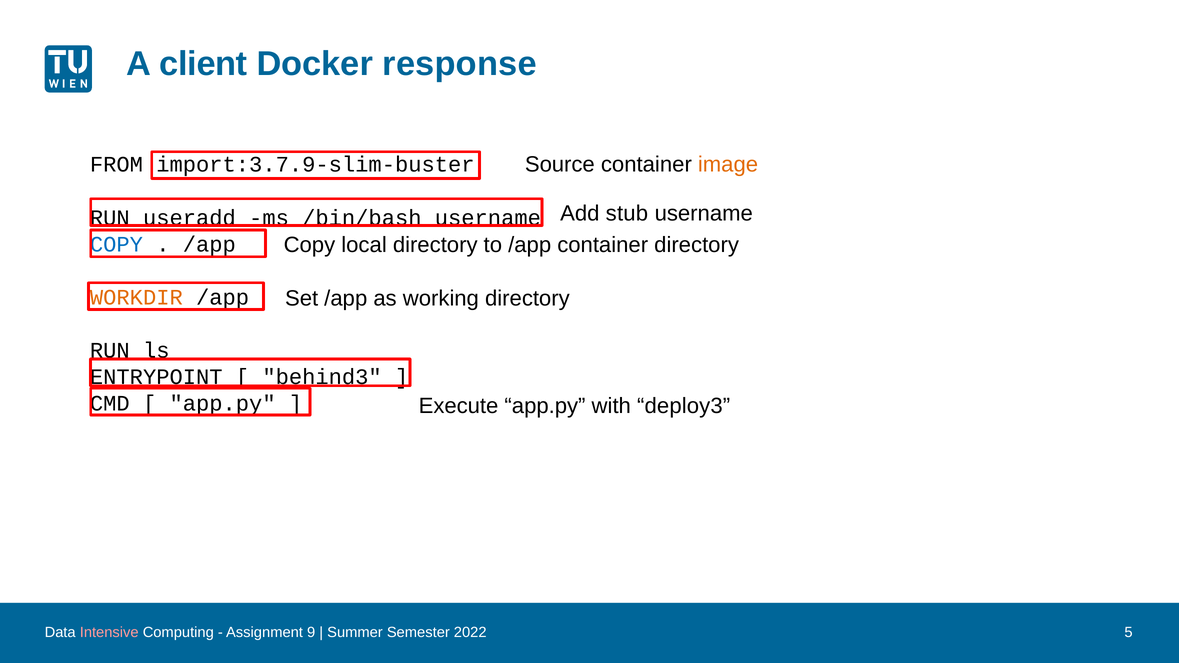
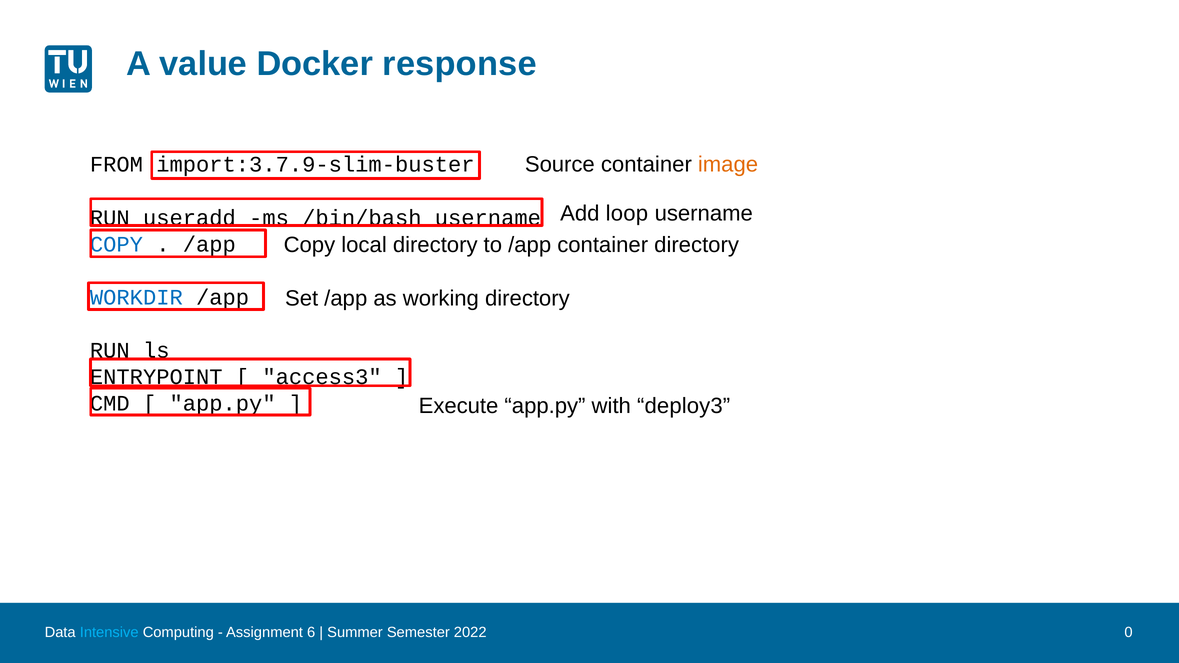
client: client -> value
stub: stub -> loop
WORKDIR colour: orange -> blue
behind3: behind3 -> access3
Intensive colour: pink -> light blue
9: 9 -> 6
5: 5 -> 0
